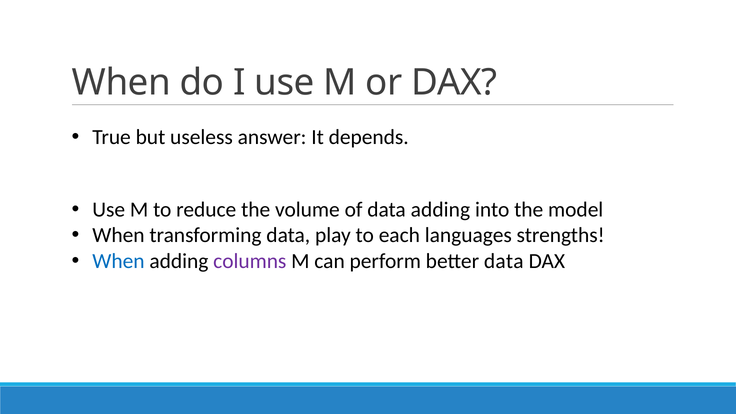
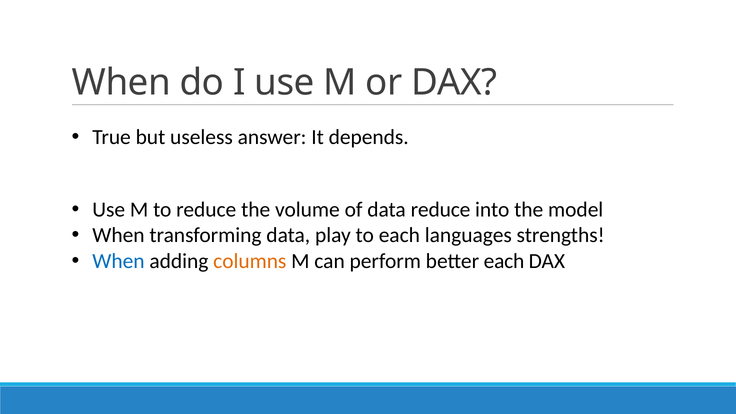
data adding: adding -> reduce
columns colour: purple -> orange
better data: data -> each
